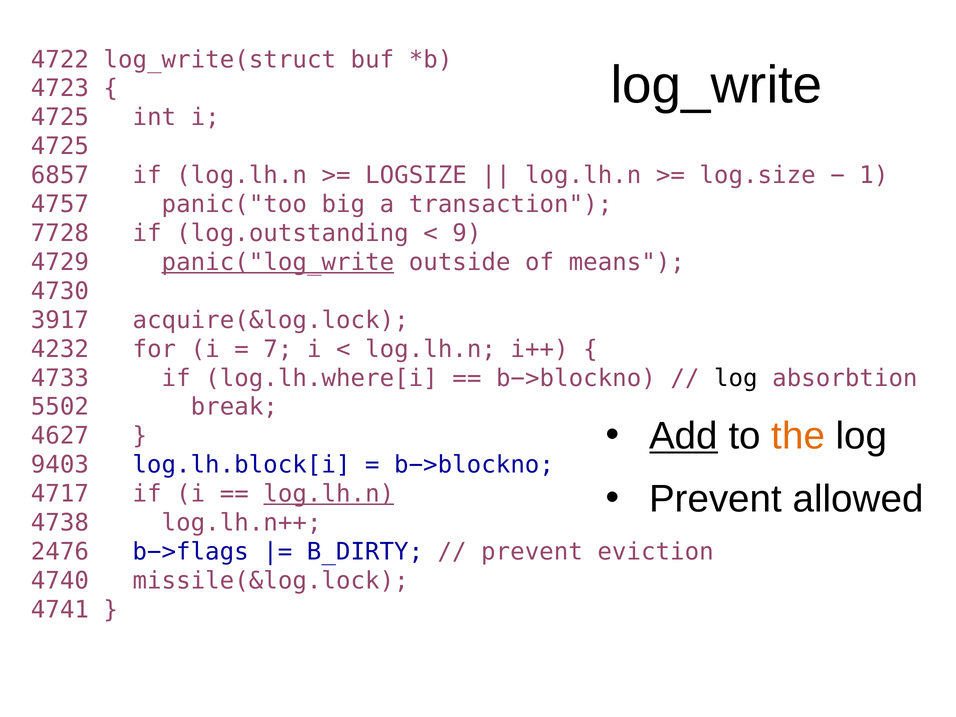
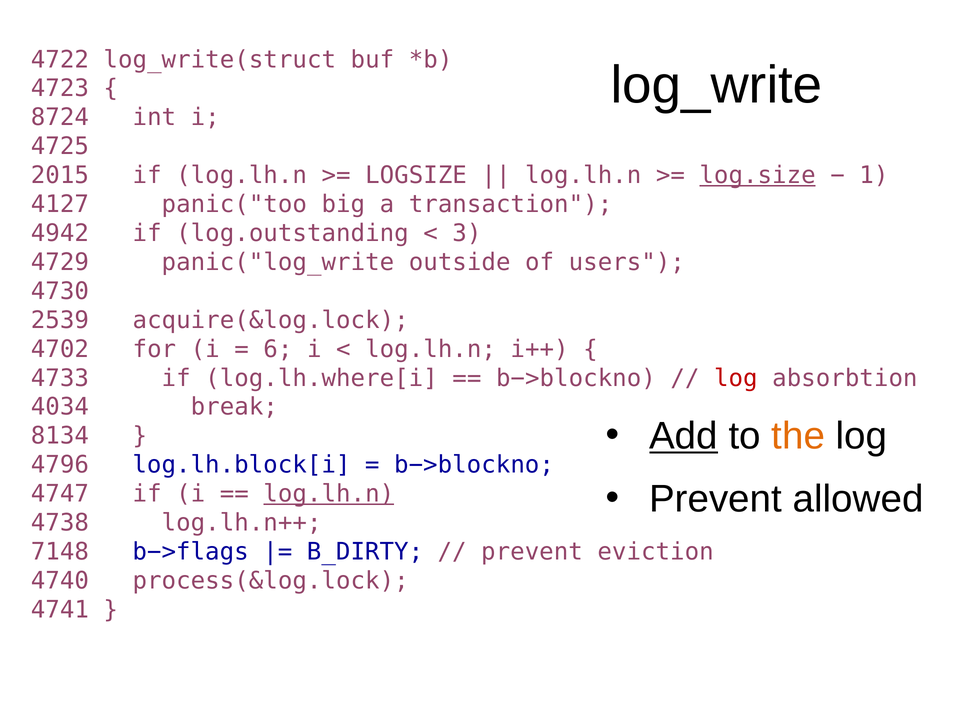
4725 at (60, 117): 4725 -> 8724
6857: 6857 -> 2015
log.size underline: none -> present
4757: 4757 -> 4127
7728: 7728 -> 4942
9: 9 -> 3
panic("log_write underline: present -> none
means: means -> users
3917: 3917 -> 2539
4232: 4232 -> 4702
7: 7 -> 6
log at (736, 378) colour: black -> red
5502: 5502 -> 4034
4627: 4627 -> 8134
9403: 9403 -> 4796
4717: 4717 -> 4747
2476: 2476 -> 7148
missile(&log.lock: missile(&log.lock -> process(&log.lock
